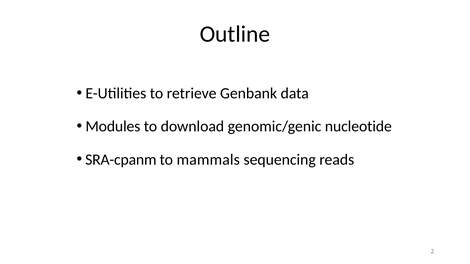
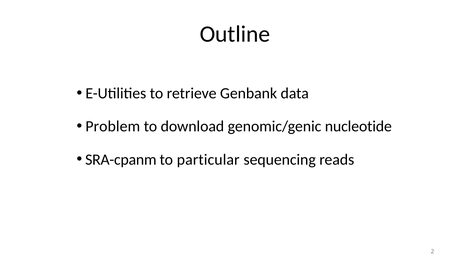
Modules: Modules -> Problem
mammals: mammals -> particular
